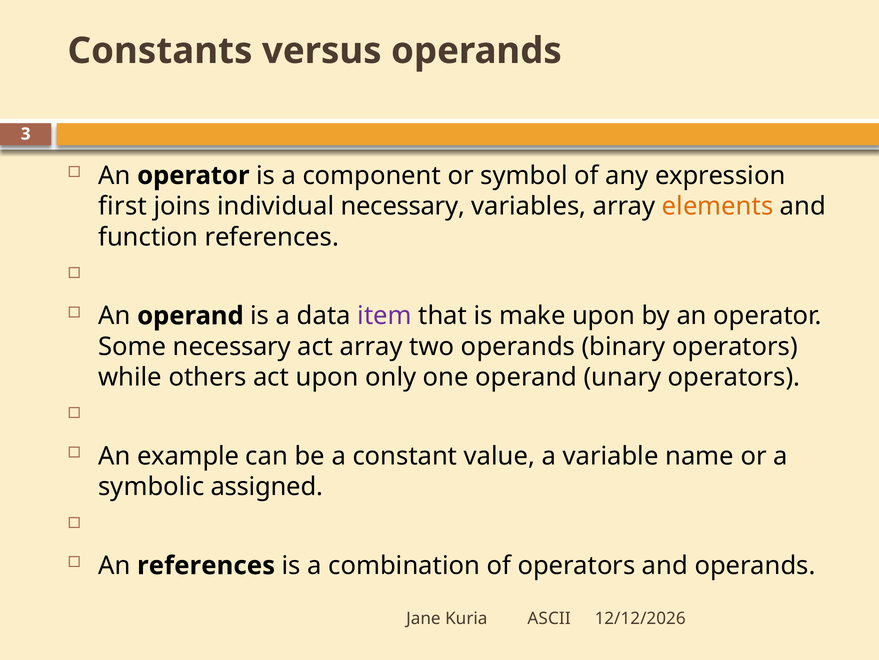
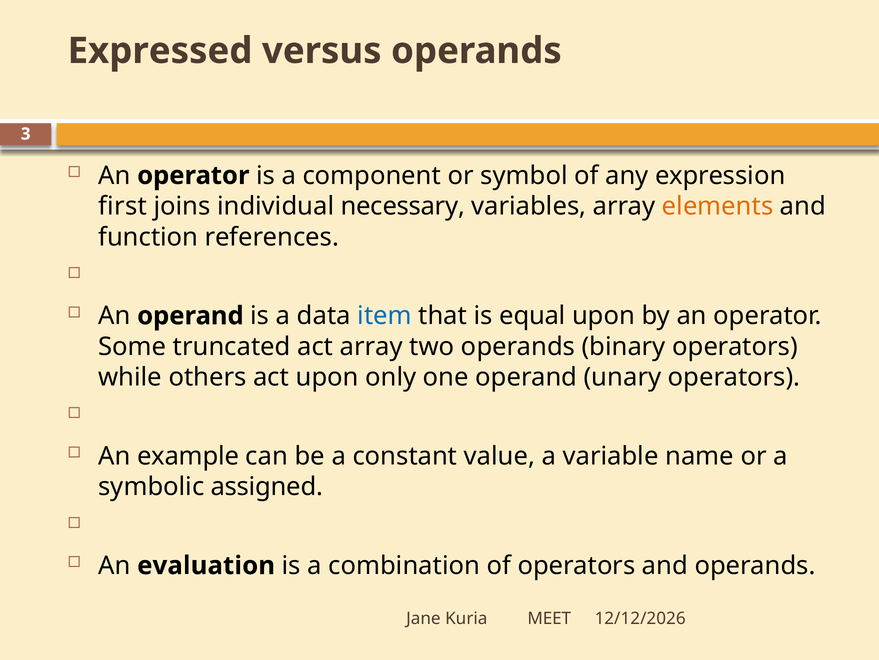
Constants: Constants -> Expressed
item colour: purple -> blue
make: make -> equal
Some necessary: necessary -> truncated
An references: references -> evaluation
ASCII: ASCII -> MEET
